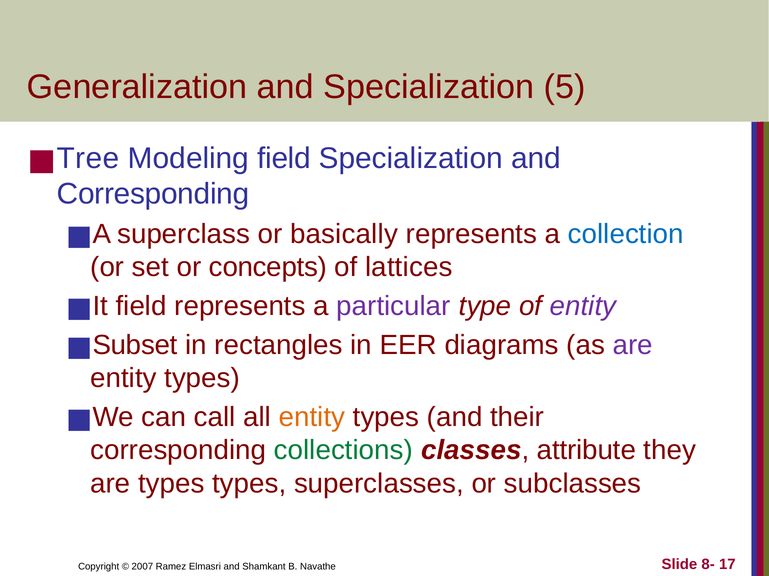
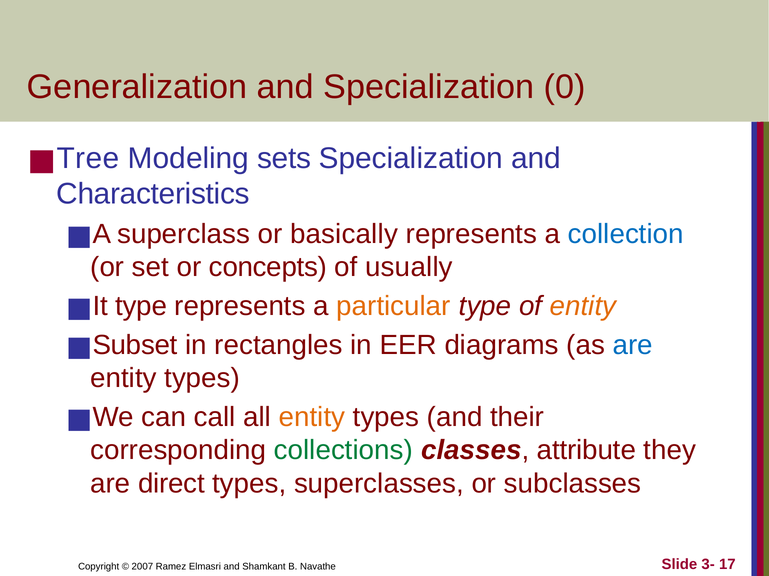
5: 5 -> 0
Modeling field: field -> sets
Corresponding at (153, 194): Corresponding -> Characteristics
lattices: lattices -> usually
It field: field -> type
particular colour: purple -> orange
entity at (583, 307) colour: purple -> orange
are at (633, 345) colour: purple -> blue
are types: types -> direct
8-: 8- -> 3-
